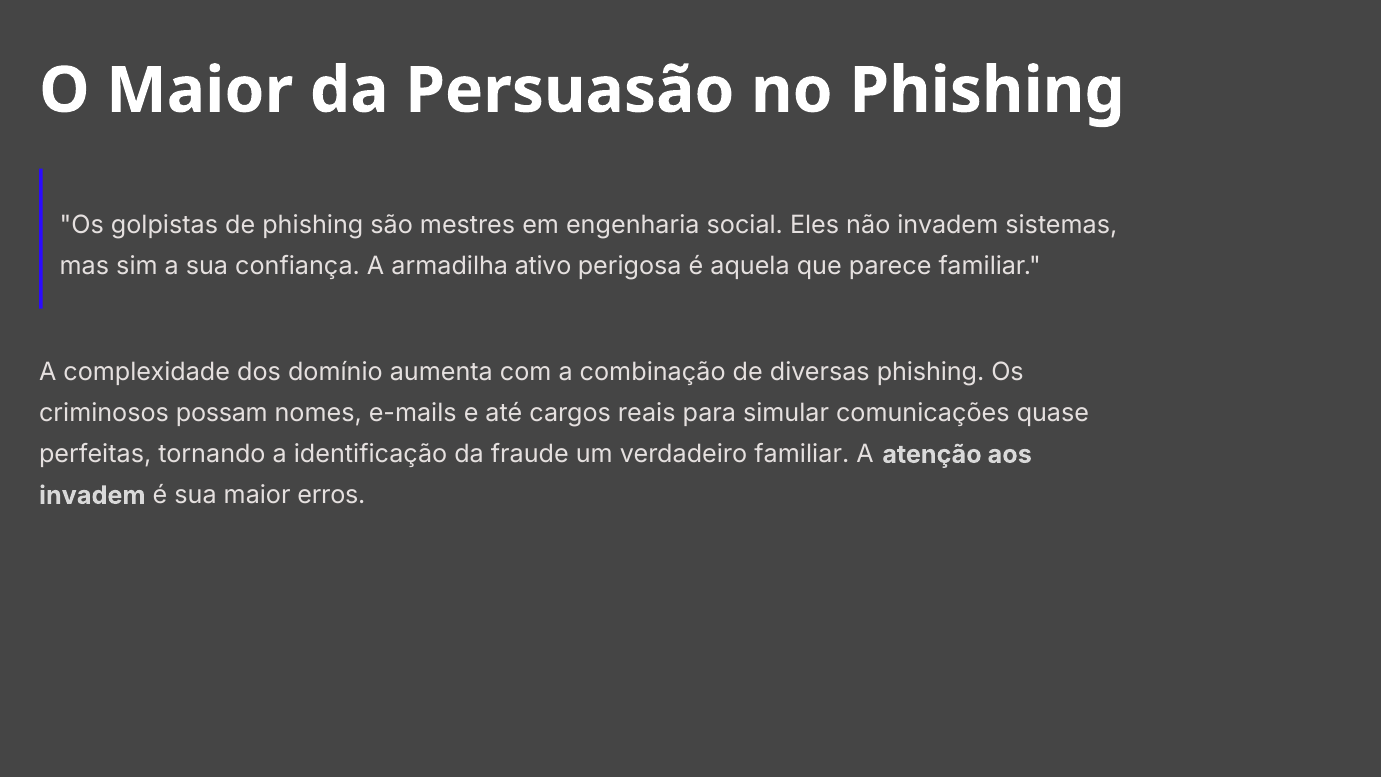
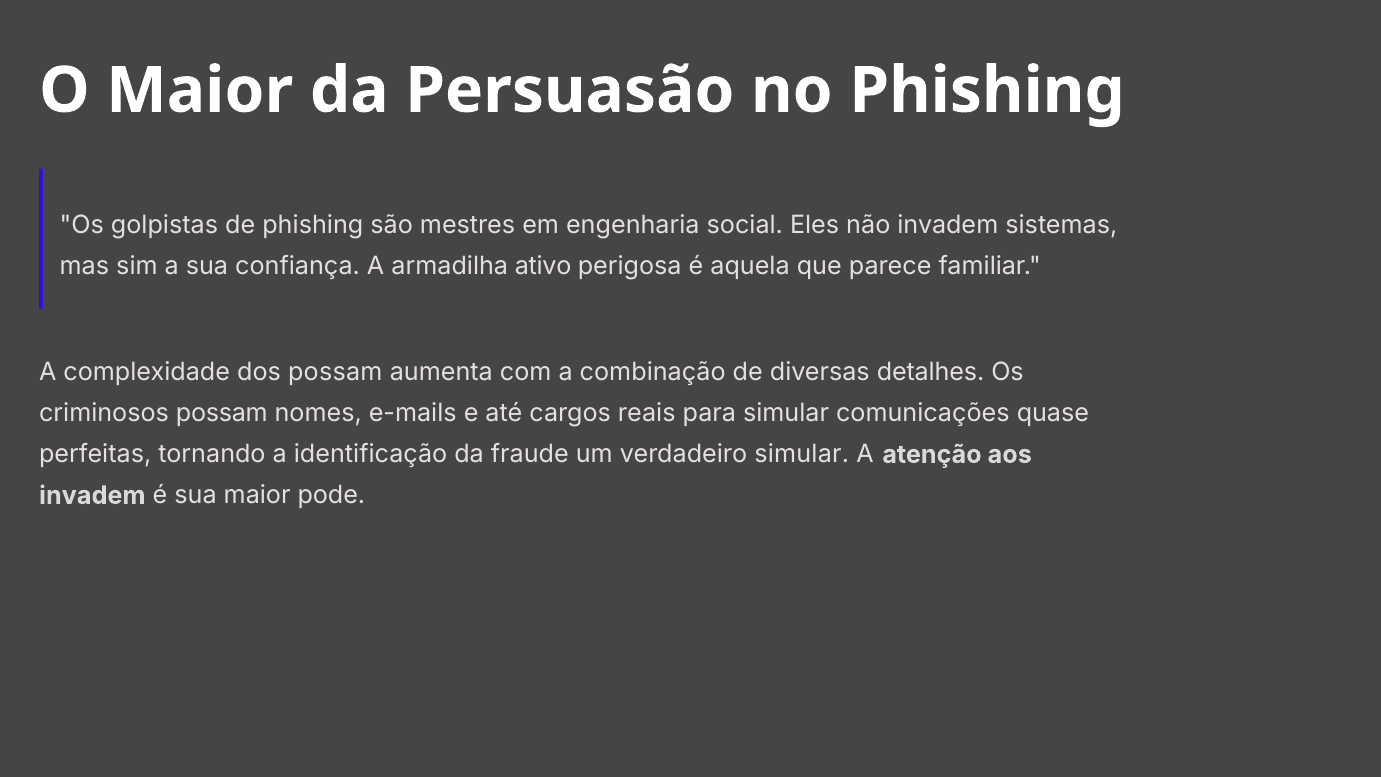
dos domínio: domínio -> possam
diversas phishing: phishing -> detalhes
verdadeiro familiar: familiar -> simular
erros: erros -> pode
